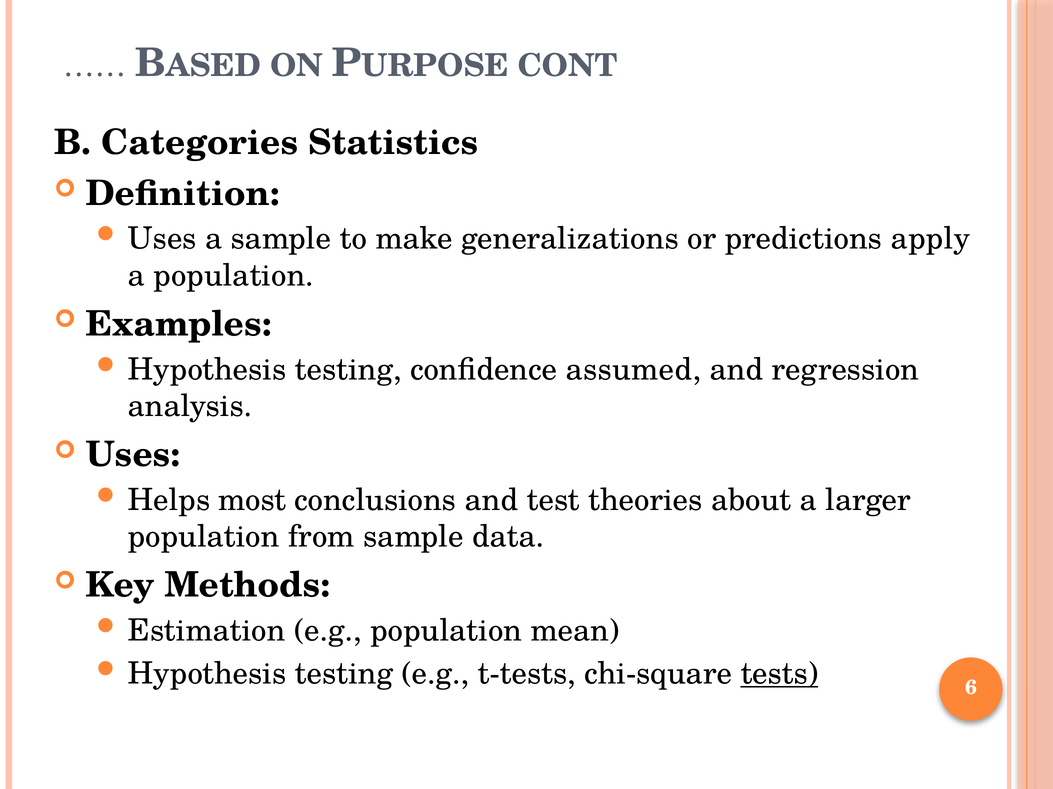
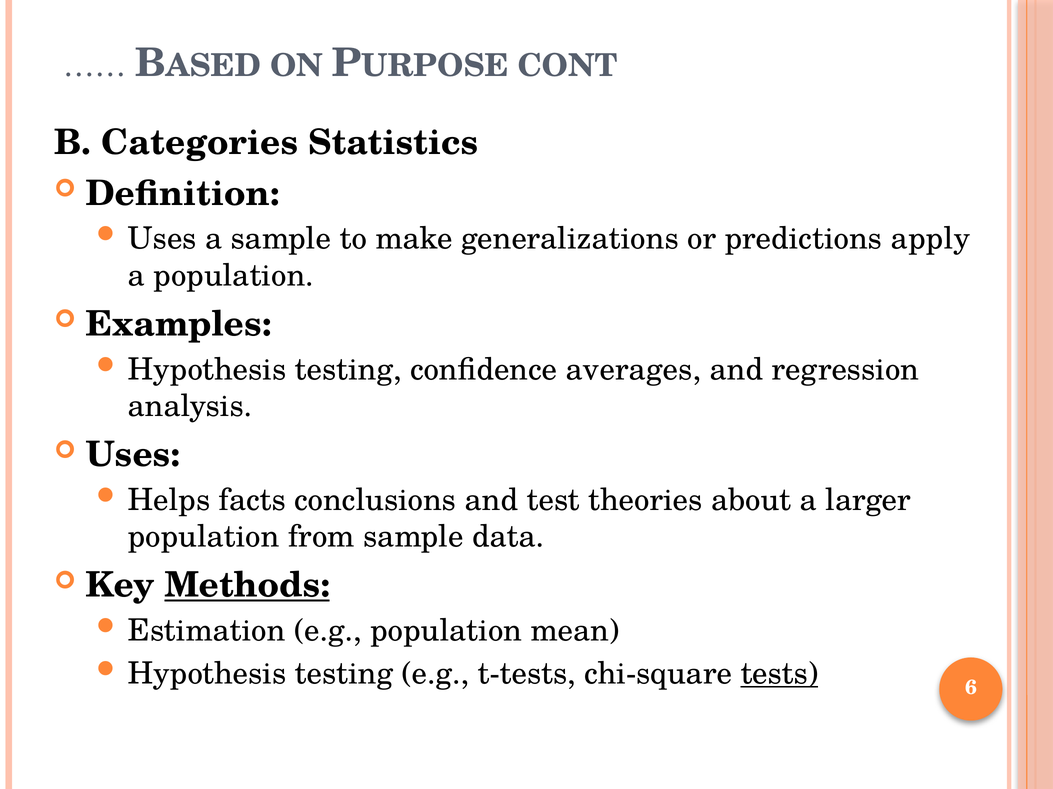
assumed: assumed -> averages
most: most -> facts
Methods underline: none -> present
